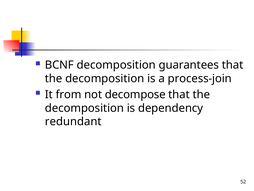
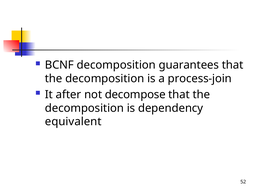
from: from -> after
redundant: redundant -> equivalent
